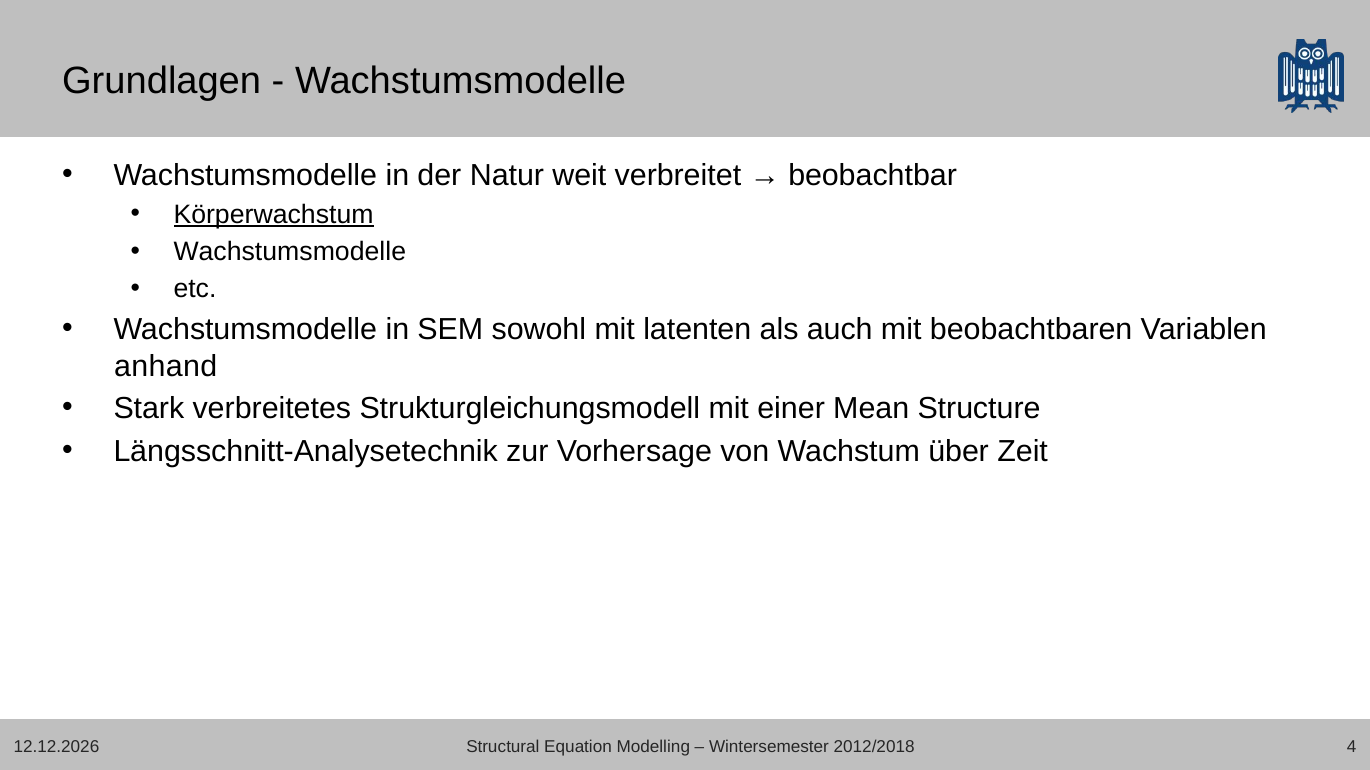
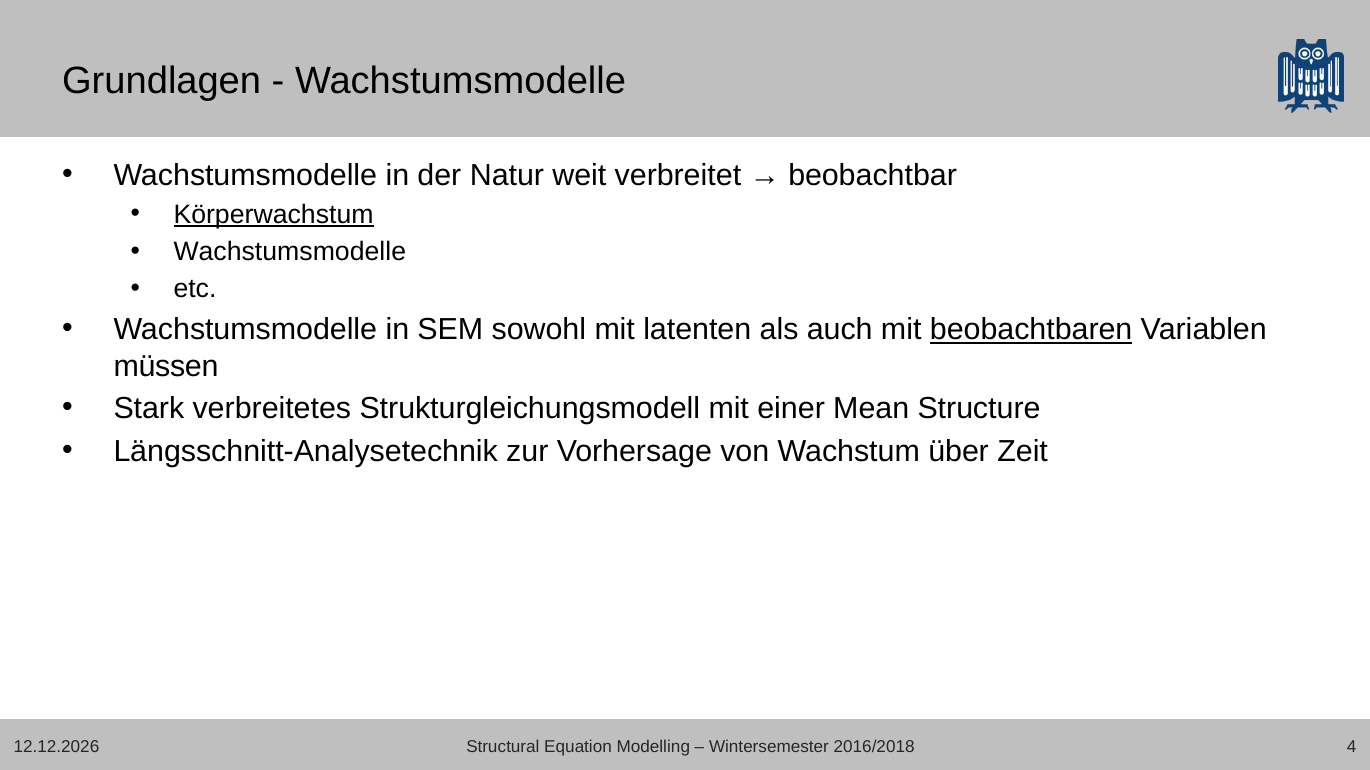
beobachtbaren underline: none -> present
anhand: anhand -> müssen
2012/2018: 2012/2018 -> 2016/2018
